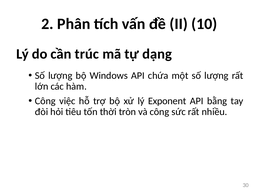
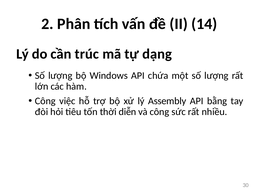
10: 10 -> 14
Exponent: Exponent -> Assembly
tròn: tròn -> diễn
